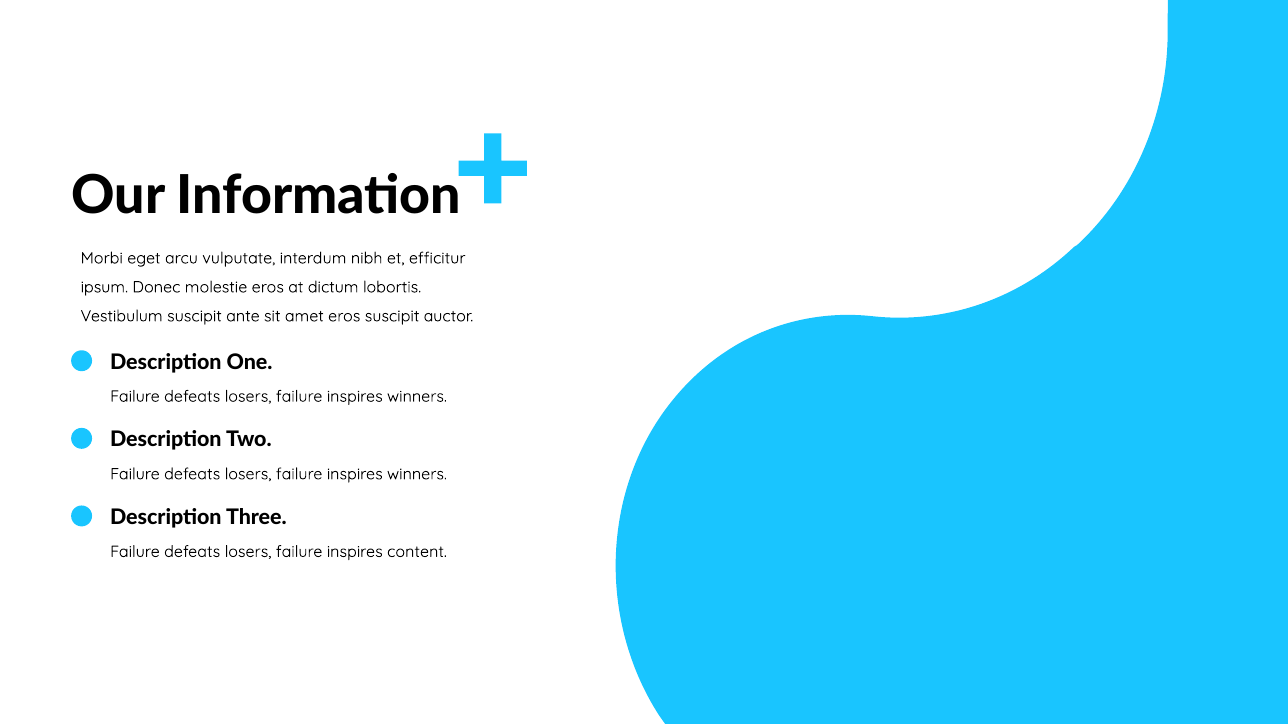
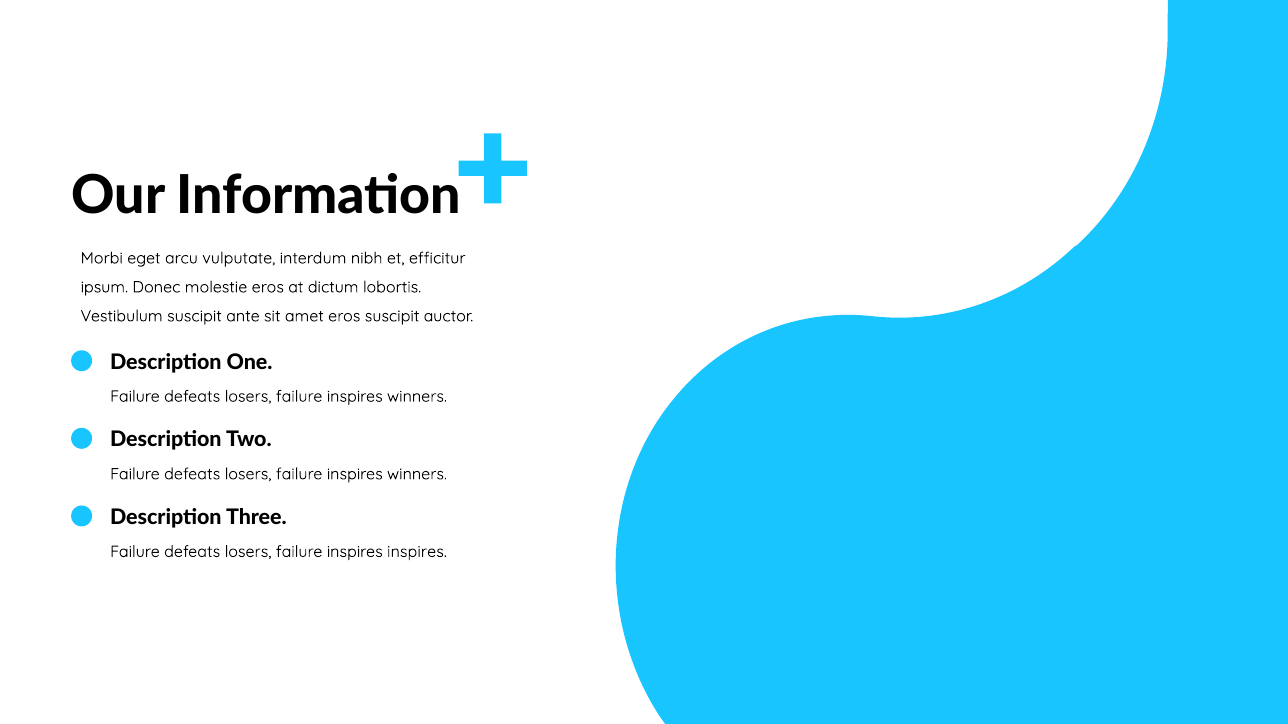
inspires content: content -> inspires
